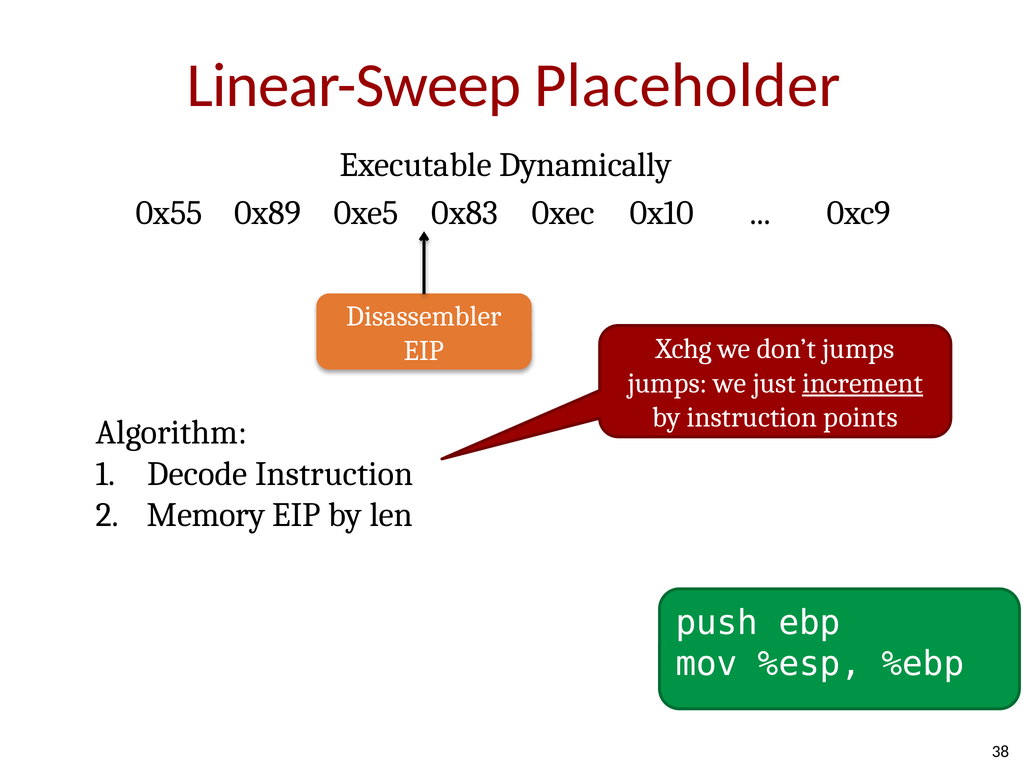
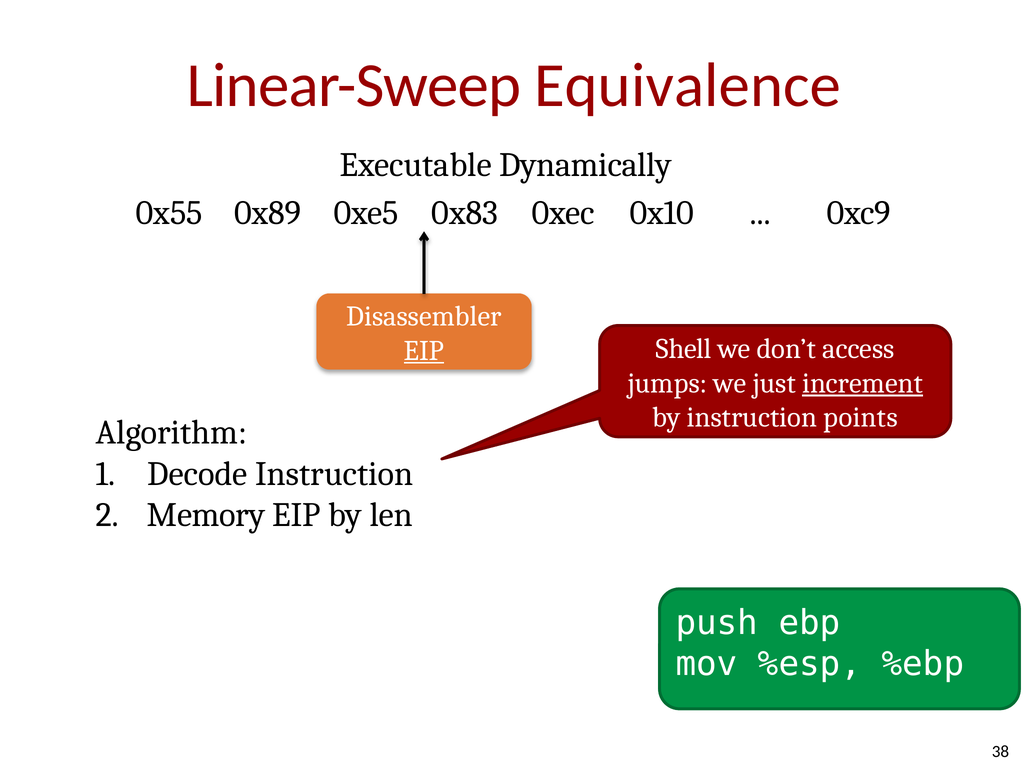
Placeholder: Placeholder -> Equivalence
Xchg: Xchg -> Shell
don’t jumps: jumps -> access
EIP at (424, 351) underline: none -> present
